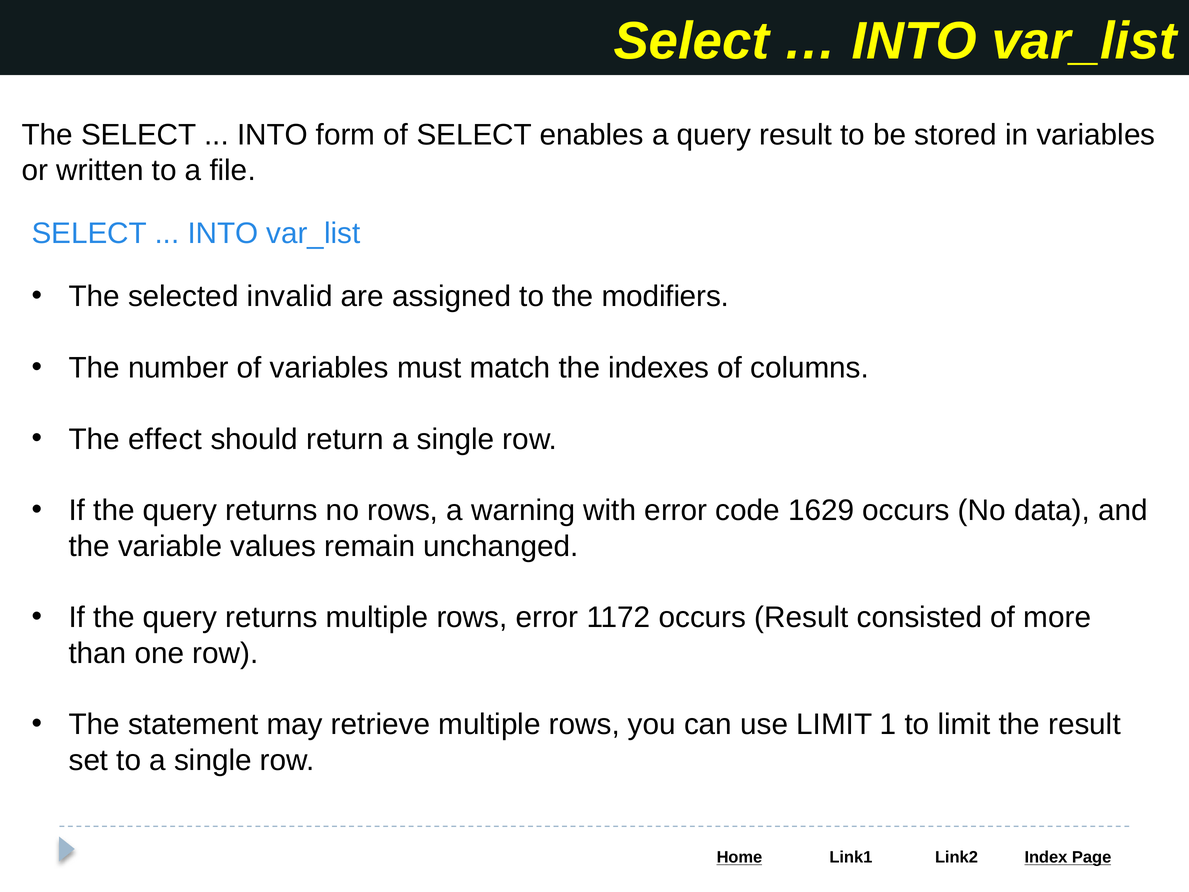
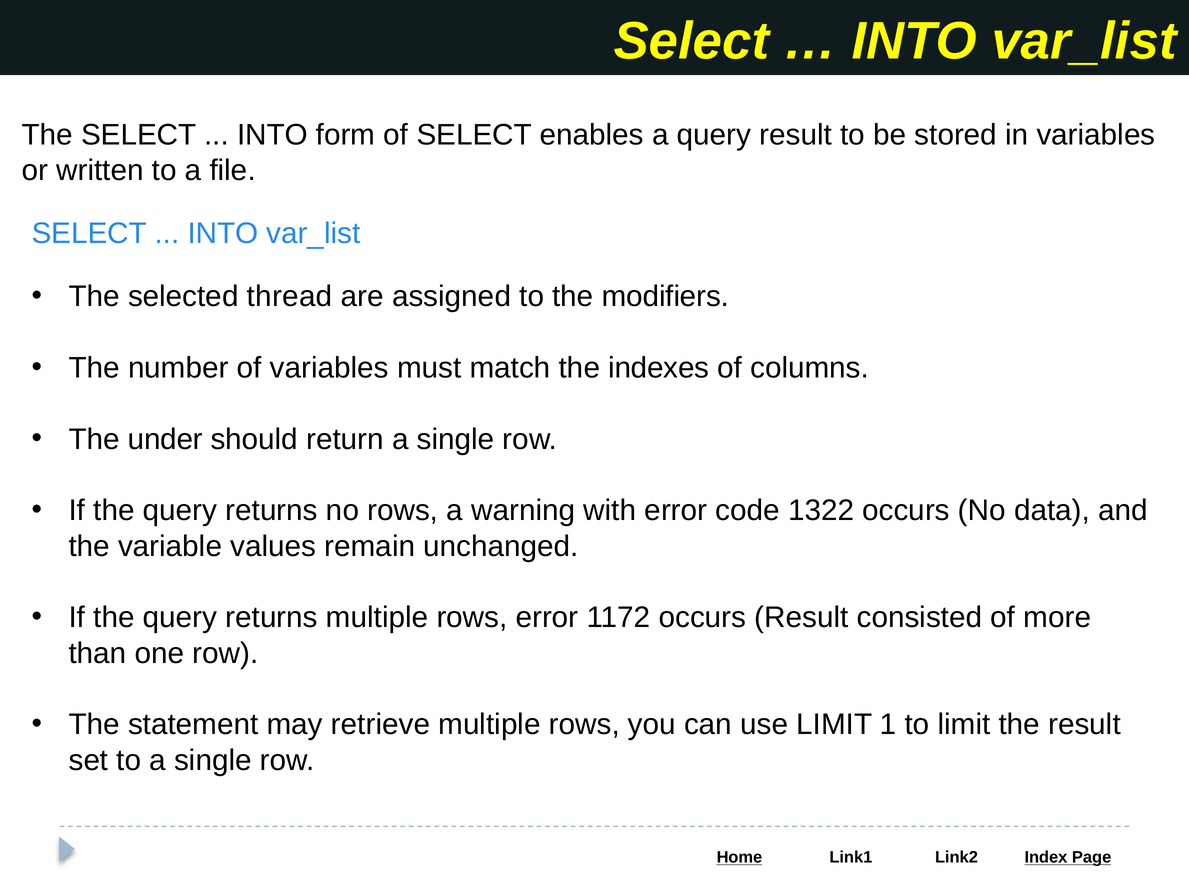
invalid: invalid -> thread
effect: effect -> under
1629: 1629 -> 1322
